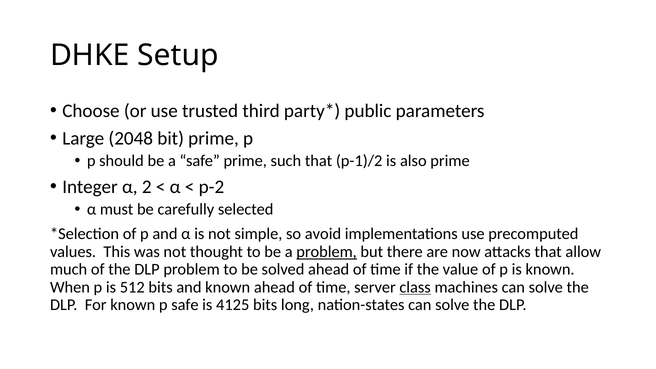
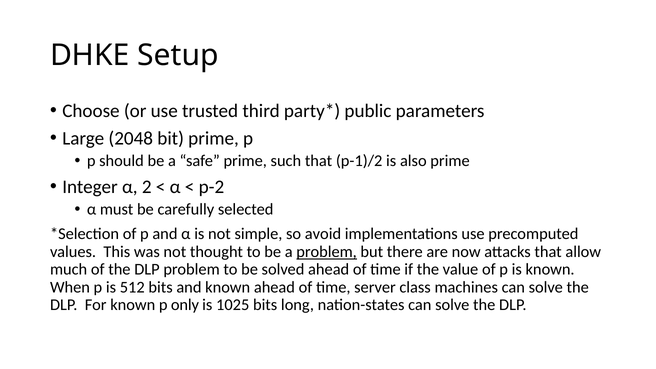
class underline: present -> none
p safe: safe -> only
4125: 4125 -> 1025
